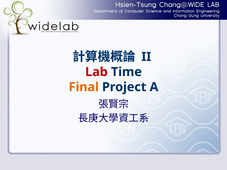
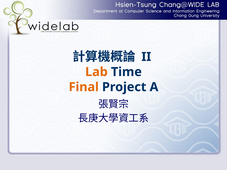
Lab colour: red -> orange
